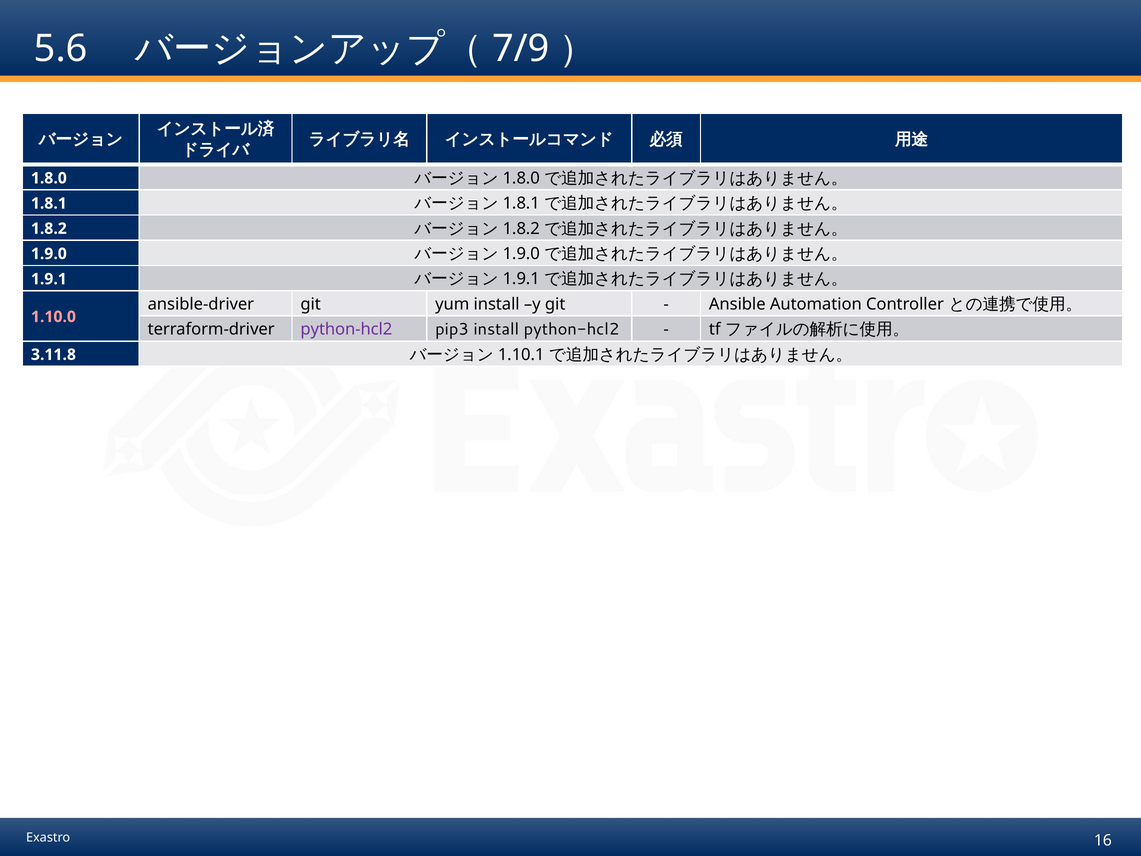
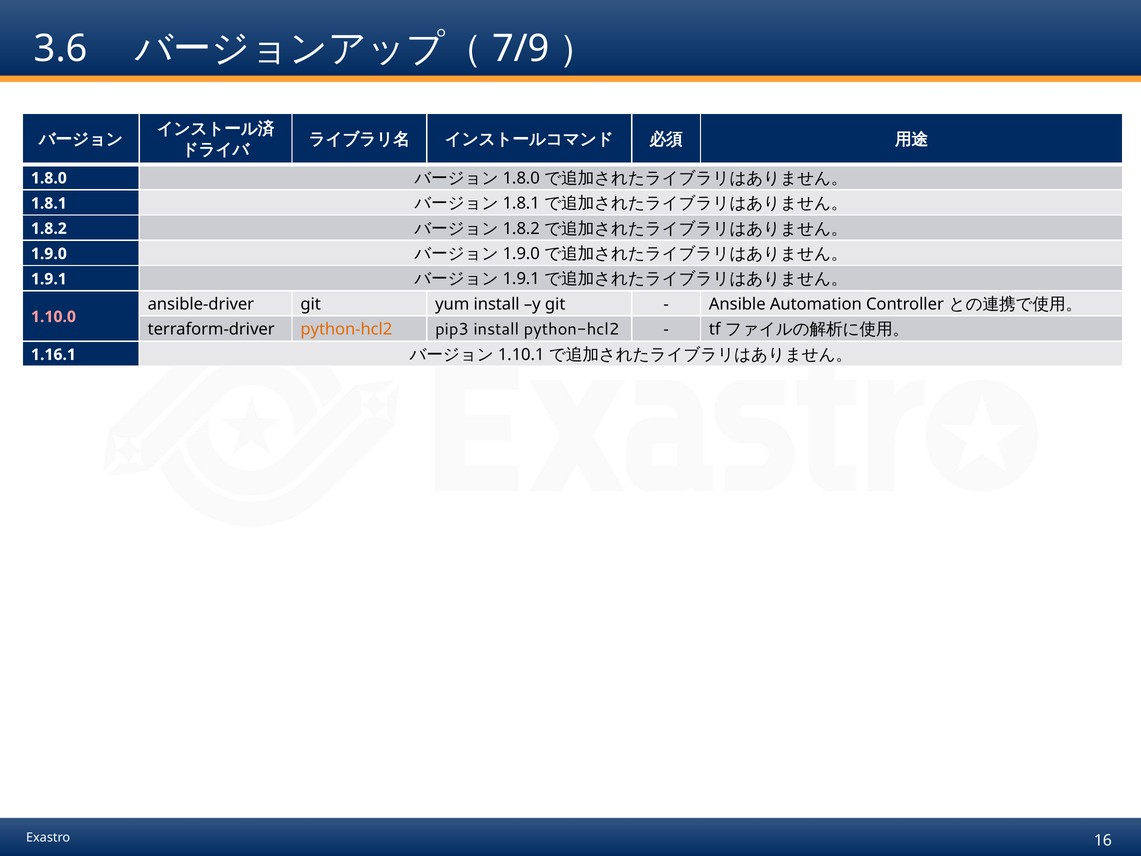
5.6: 5.6 -> 3.6
python-hcl2 at (346, 329) colour: purple -> orange
3.11.8: 3.11.8 -> 1.16.1
